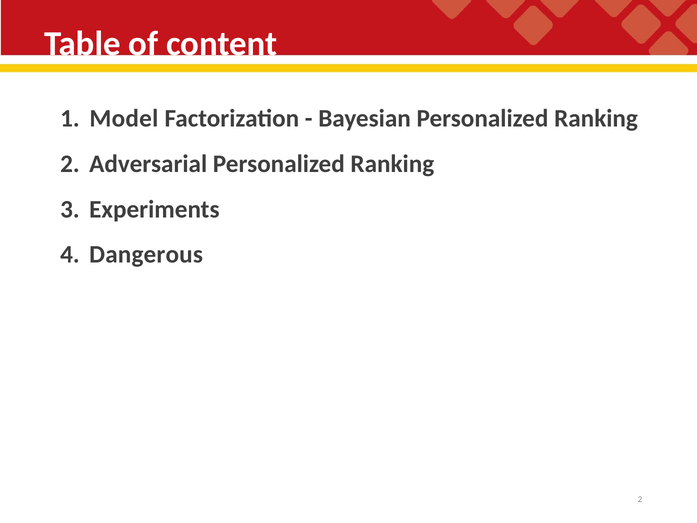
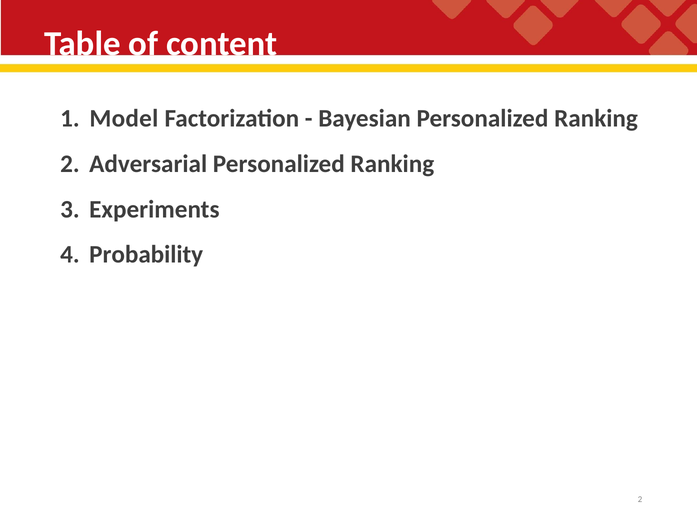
Dangerous: Dangerous -> Probability
